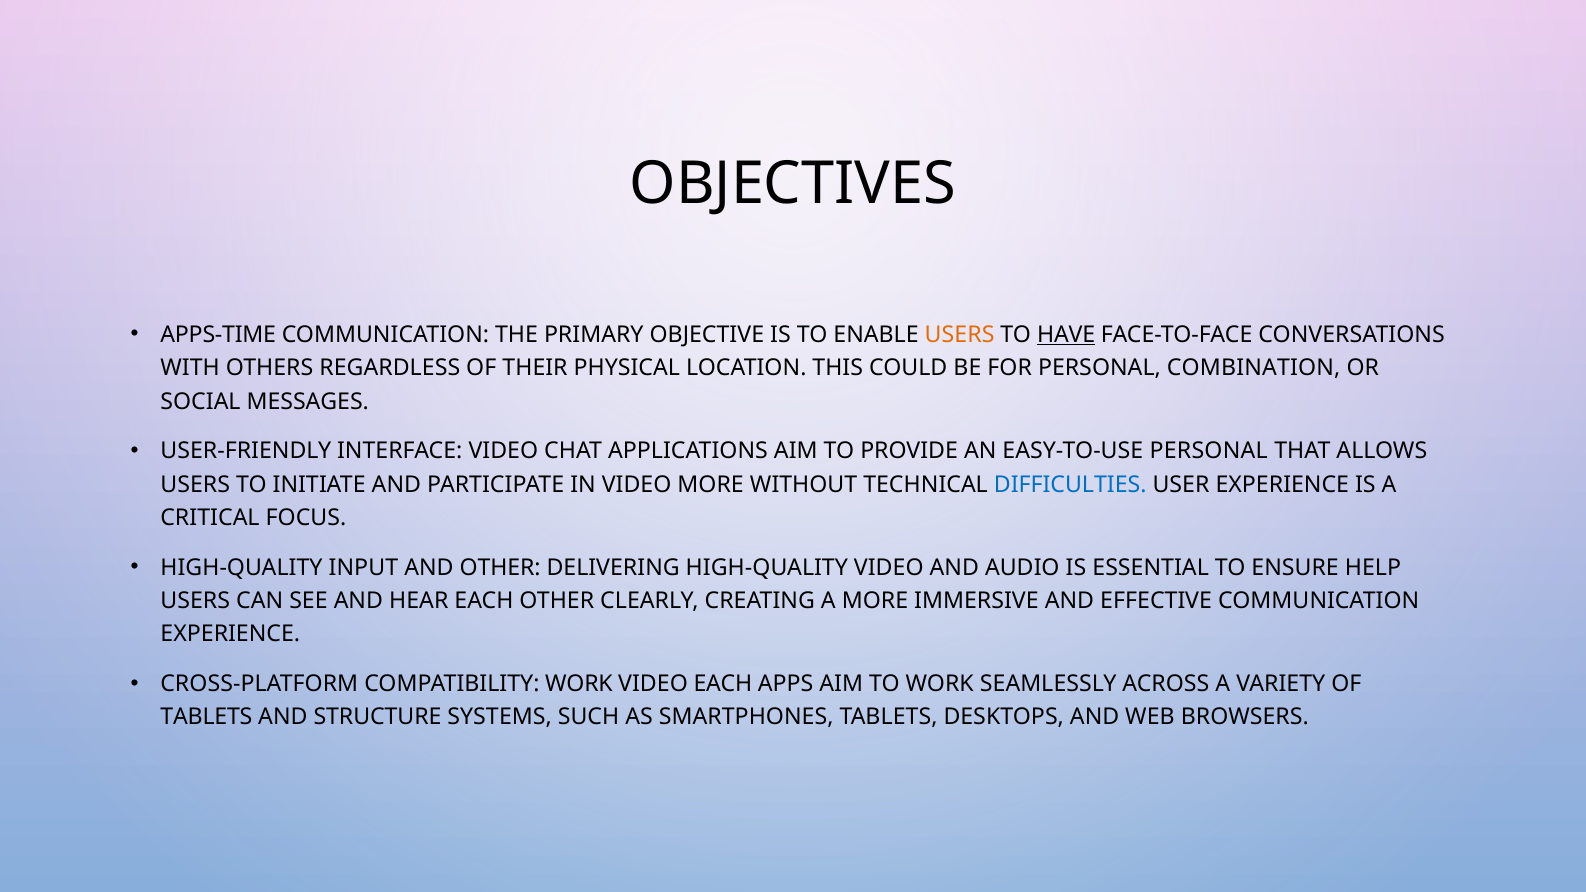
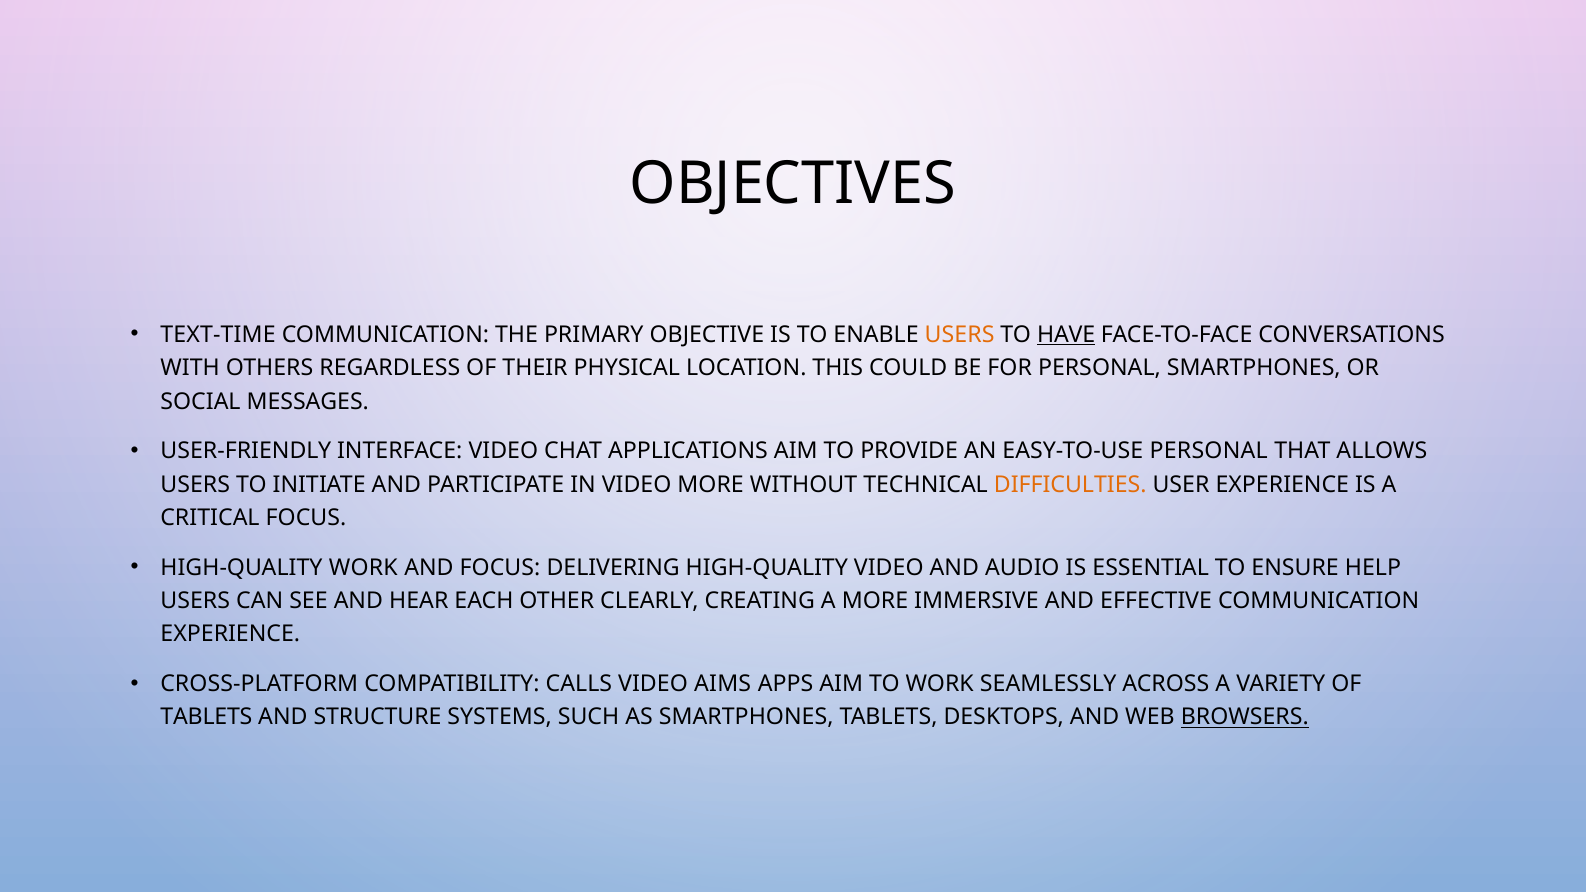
APPS-TIME: APPS-TIME -> TEXT-TIME
PERSONAL COMBINATION: COMBINATION -> SMARTPHONES
DIFFICULTIES colour: blue -> orange
HIGH-QUALITY INPUT: INPUT -> WORK
AND OTHER: OTHER -> FOCUS
COMPATIBILITY WORK: WORK -> CALLS
VIDEO EACH: EACH -> AIMS
BROWSERS underline: none -> present
